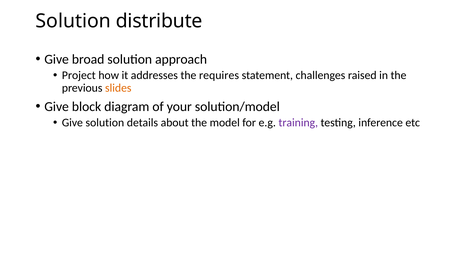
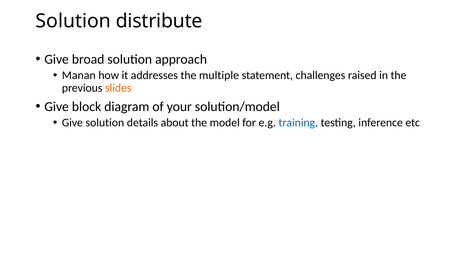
Project: Project -> Manan
requires: requires -> multiple
training colour: purple -> blue
